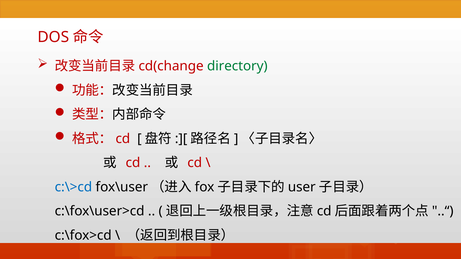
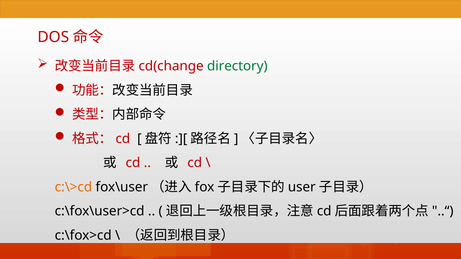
c:\>cd colour: blue -> orange
